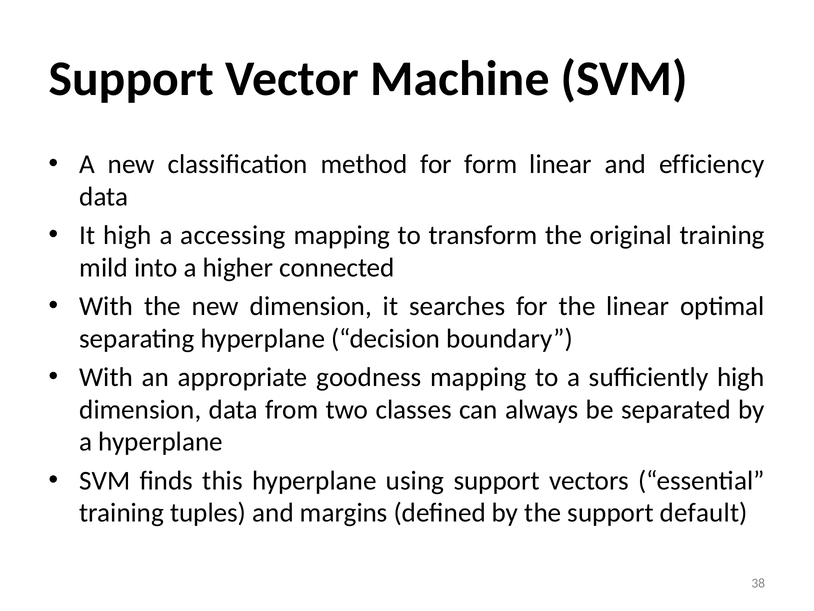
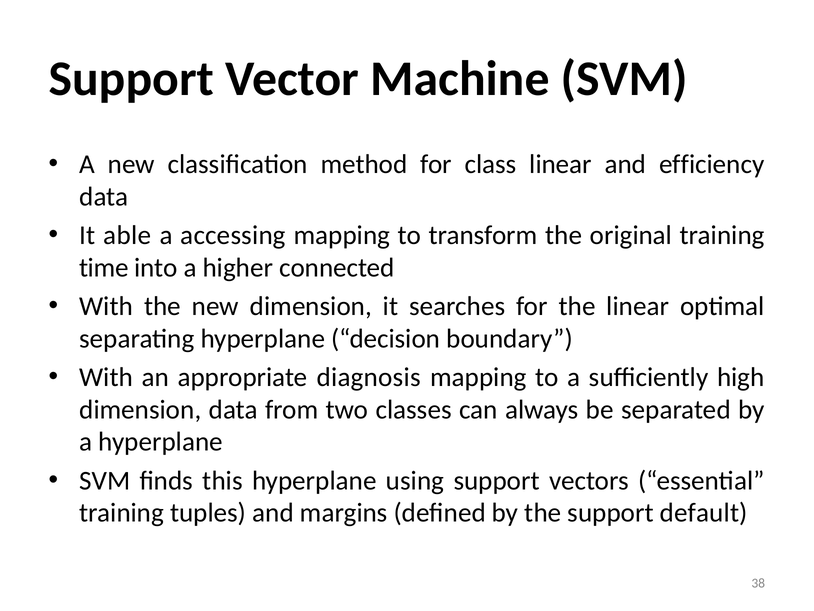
form: form -> class
It high: high -> able
mild: mild -> time
goodness: goodness -> diagnosis
